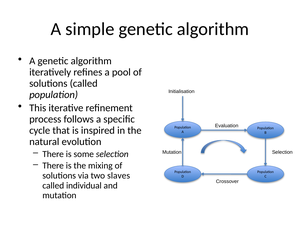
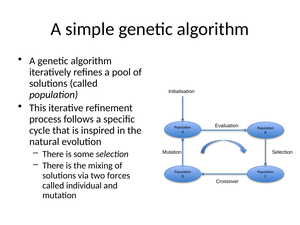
slaves: slaves -> forces
